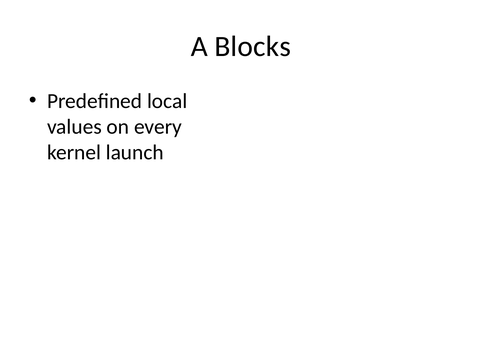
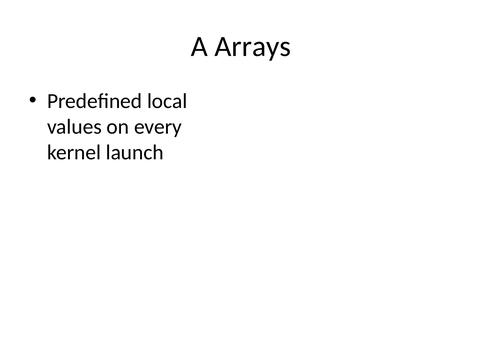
Blocks: Blocks -> Arrays
